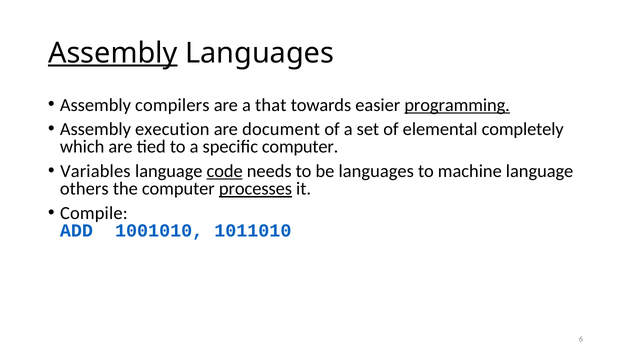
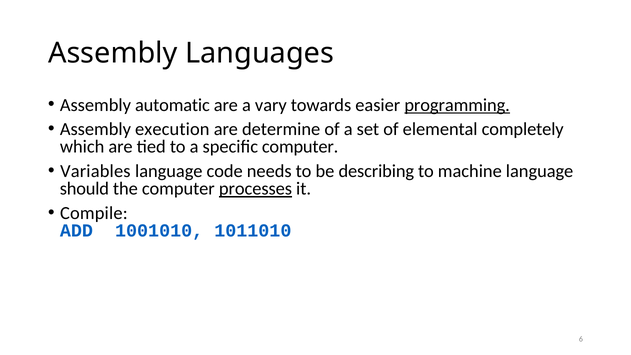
Assembly at (113, 53) underline: present -> none
compilers: compilers -> automatic
that: that -> vary
document: document -> determine
code underline: present -> none
be languages: languages -> describing
others: others -> should
